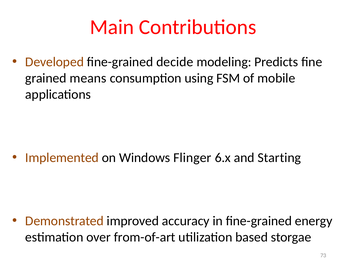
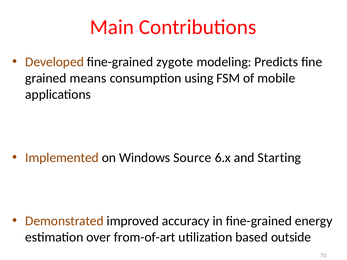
decide: decide -> zygote
Flinger: Flinger -> Source
storgae: storgae -> outside
